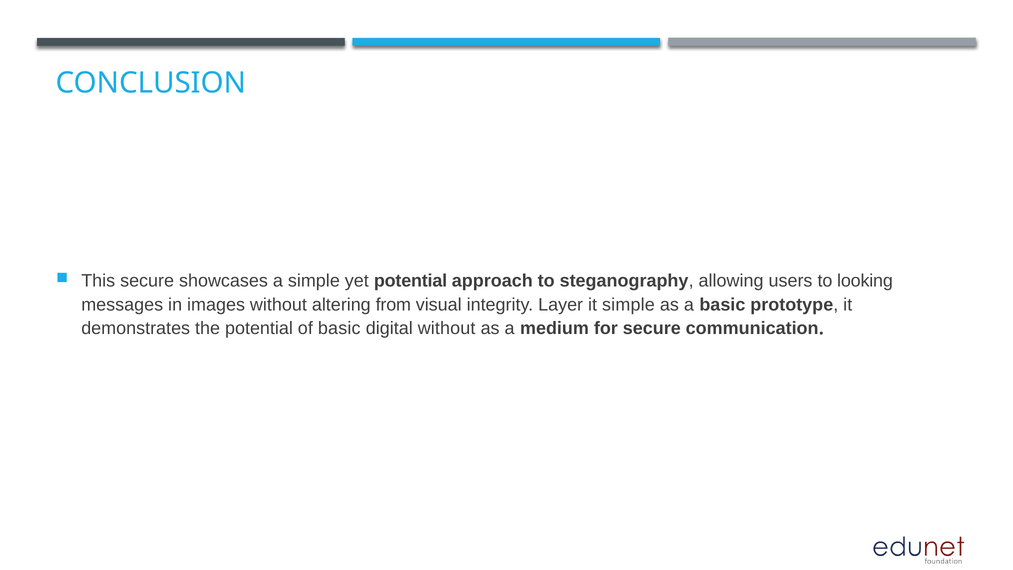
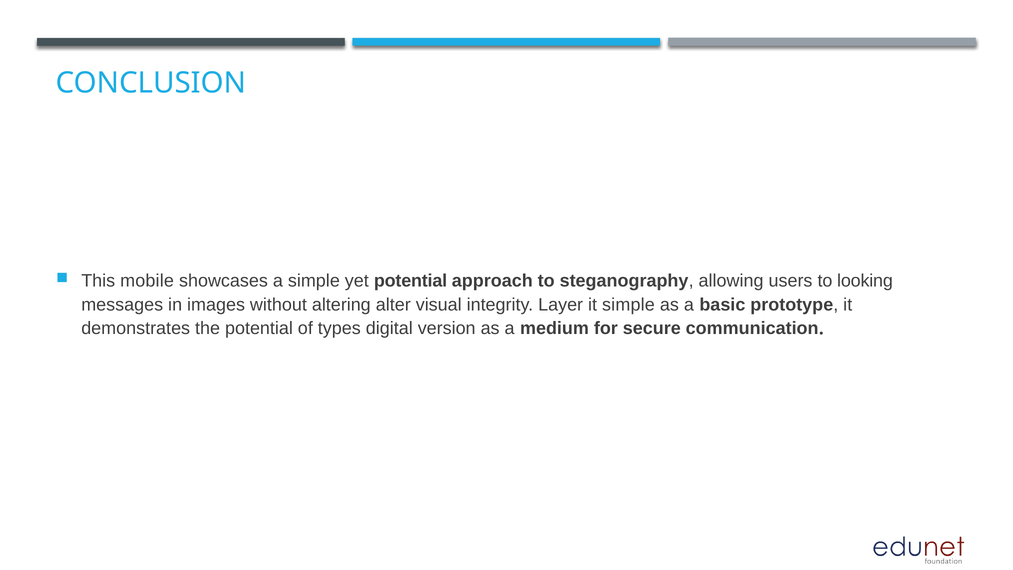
This secure: secure -> mobile
from: from -> alter
of basic: basic -> types
digital without: without -> version
